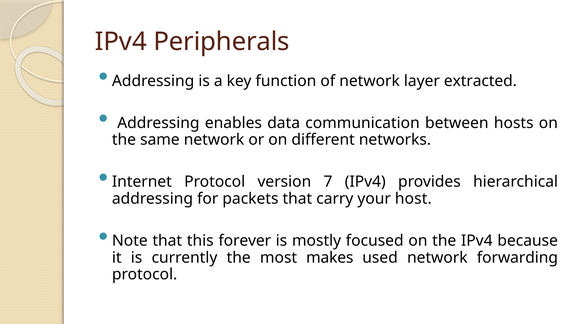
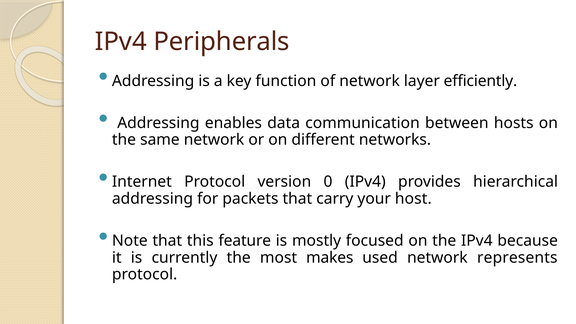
extracted: extracted -> efficiently
7: 7 -> 0
forever: forever -> feature
forwarding: forwarding -> represents
